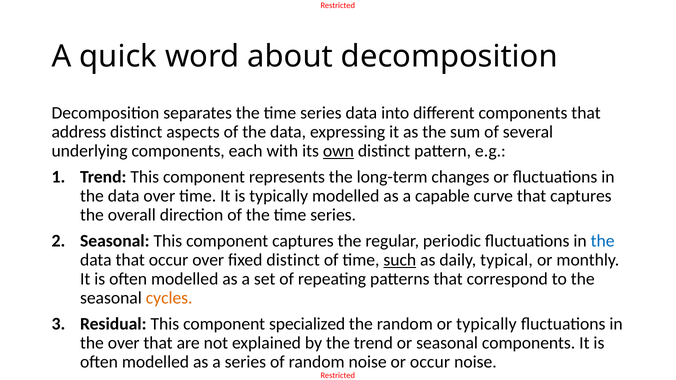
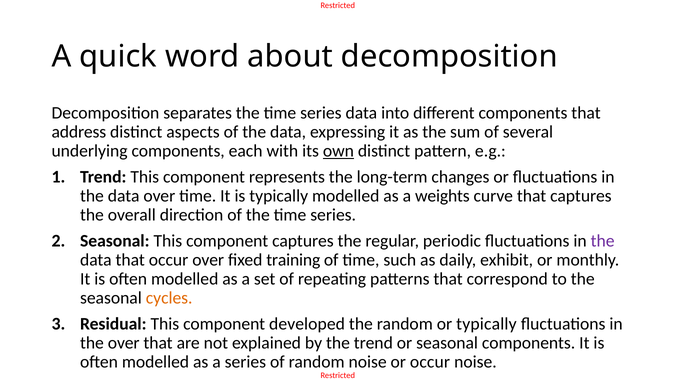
capable: capable -> weights
the at (603, 241) colour: blue -> purple
fixed distinct: distinct -> training
such underline: present -> none
typical: typical -> exhibit
specialized: specialized -> developed
